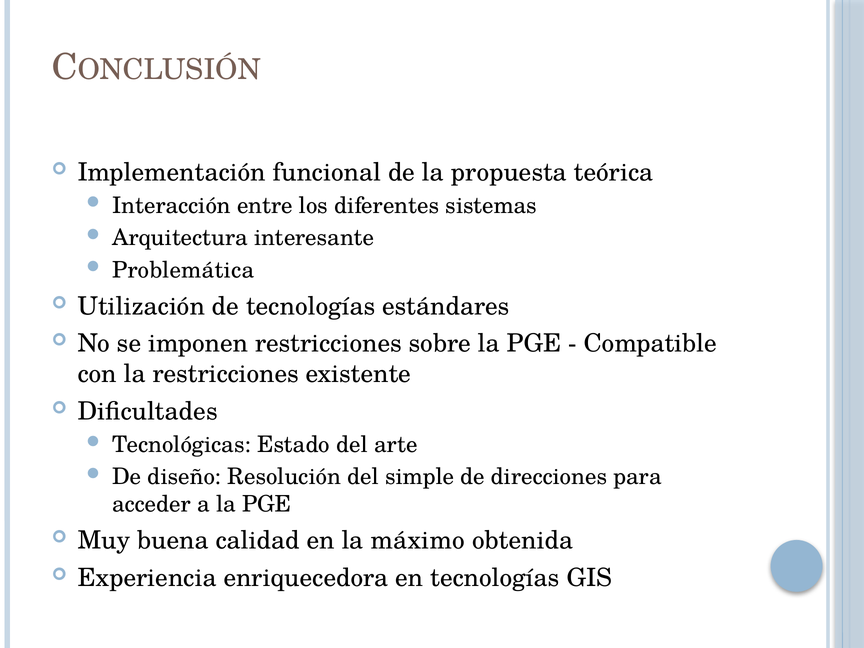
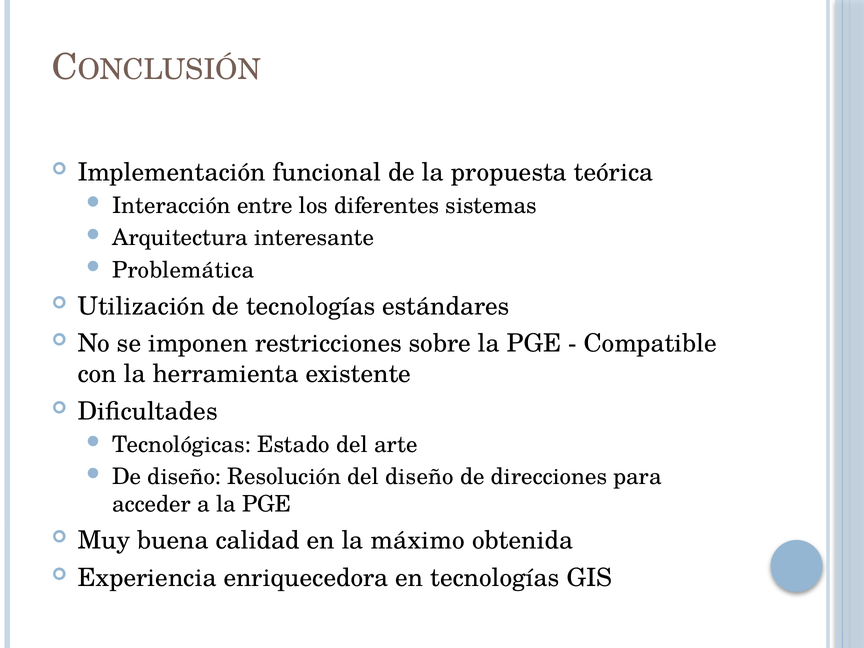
la restricciones: restricciones -> herramienta
del simple: simple -> diseño
